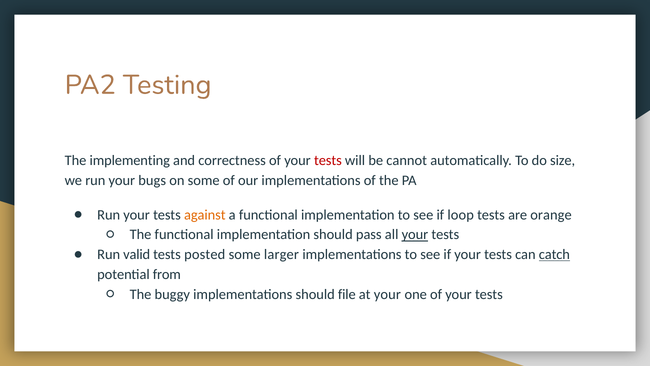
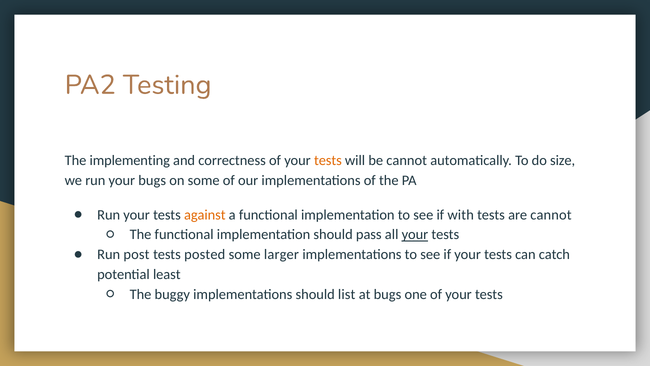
tests at (328, 160) colour: red -> orange
loop: loop -> with
are orange: orange -> cannot
valid: valid -> post
catch underline: present -> none
from: from -> least
file: file -> list
at your: your -> bugs
